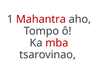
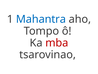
Mahantra colour: red -> blue
